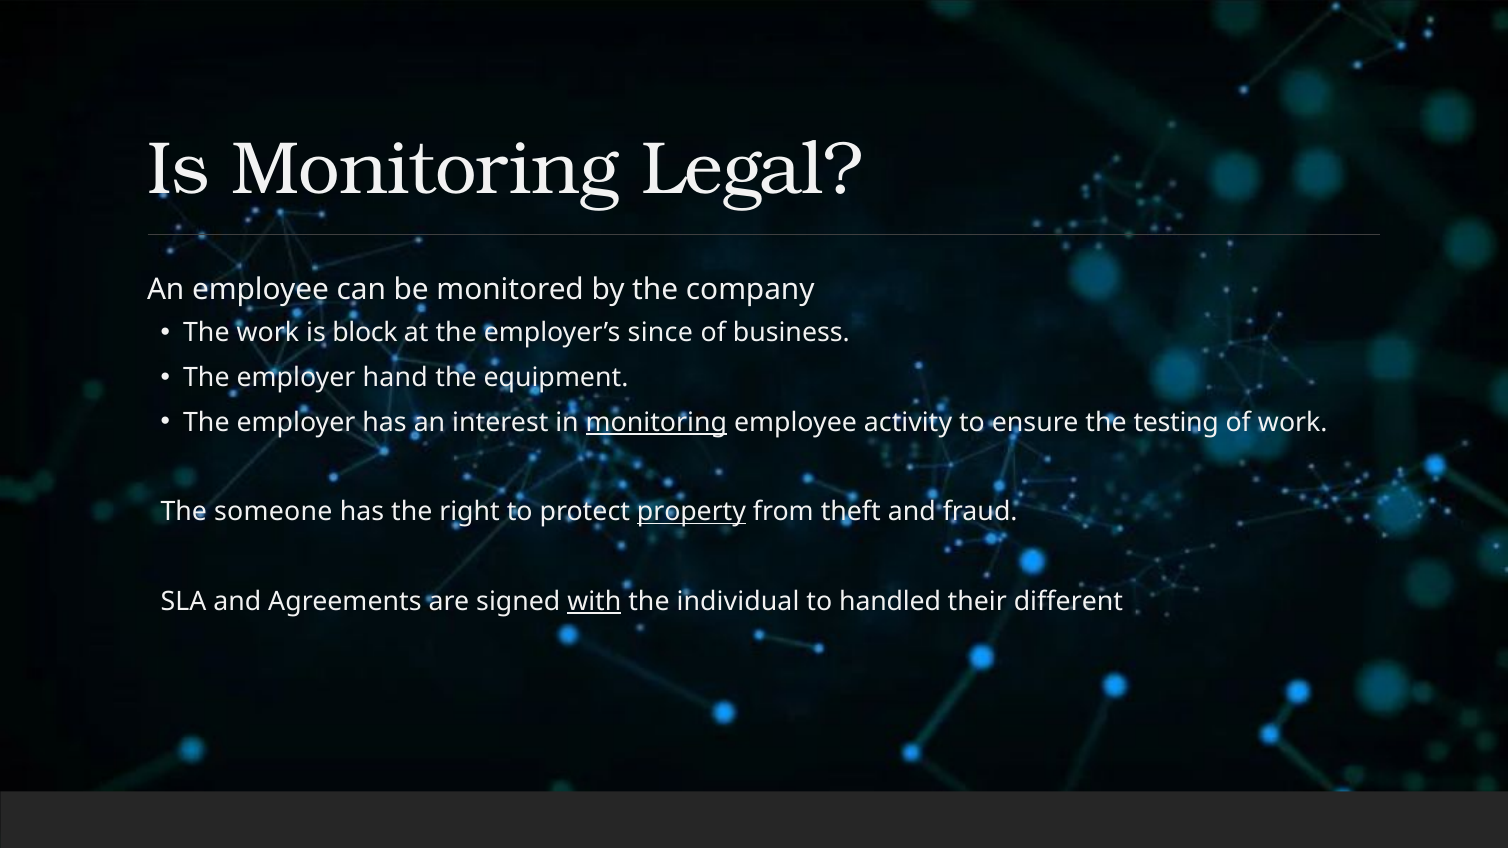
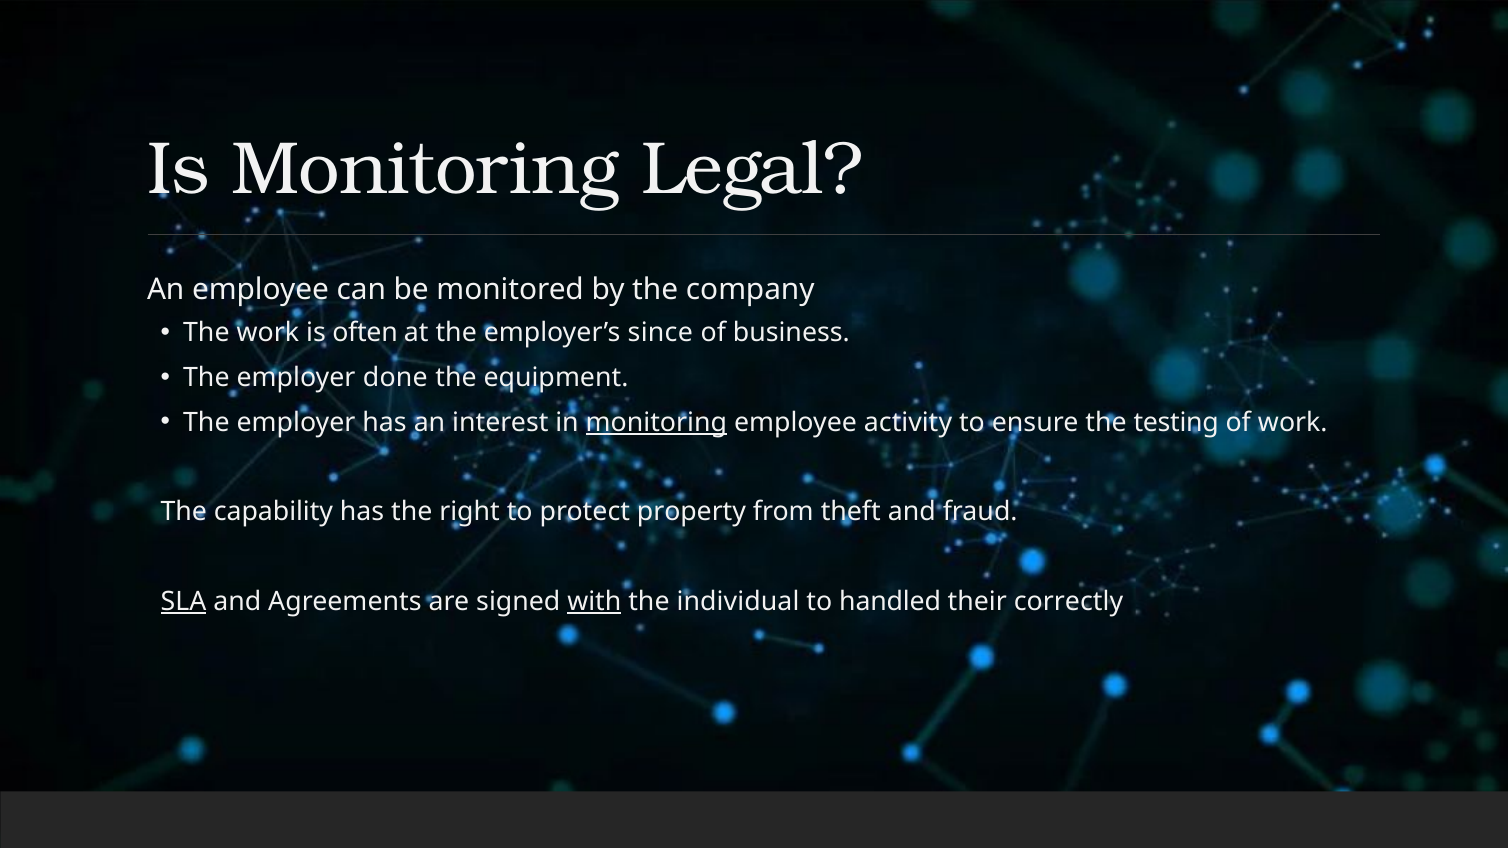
block: block -> often
hand: hand -> done
someone: someone -> capability
property underline: present -> none
SLA underline: none -> present
different: different -> correctly
